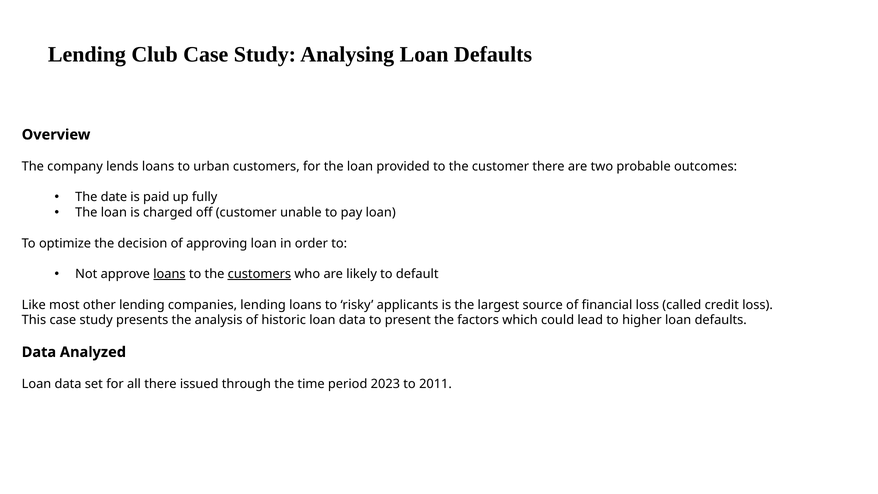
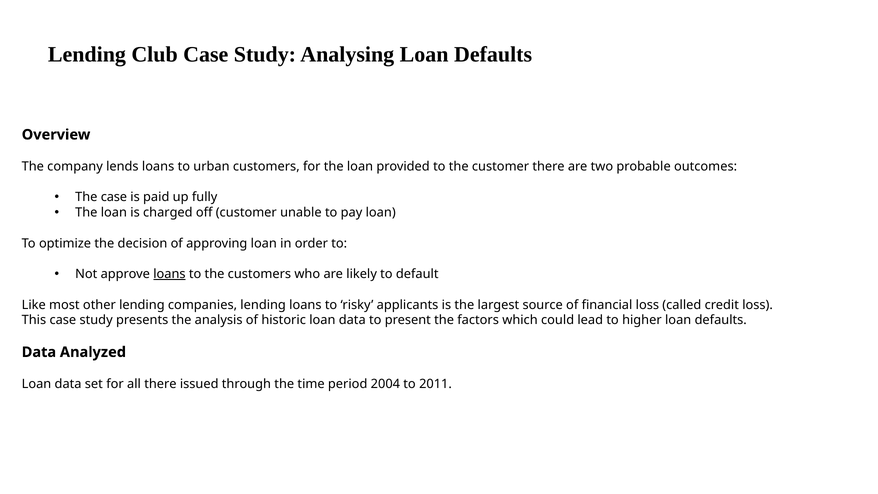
The date: date -> case
customers at (259, 274) underline: present -> none
2023: 2023 -> 2004
